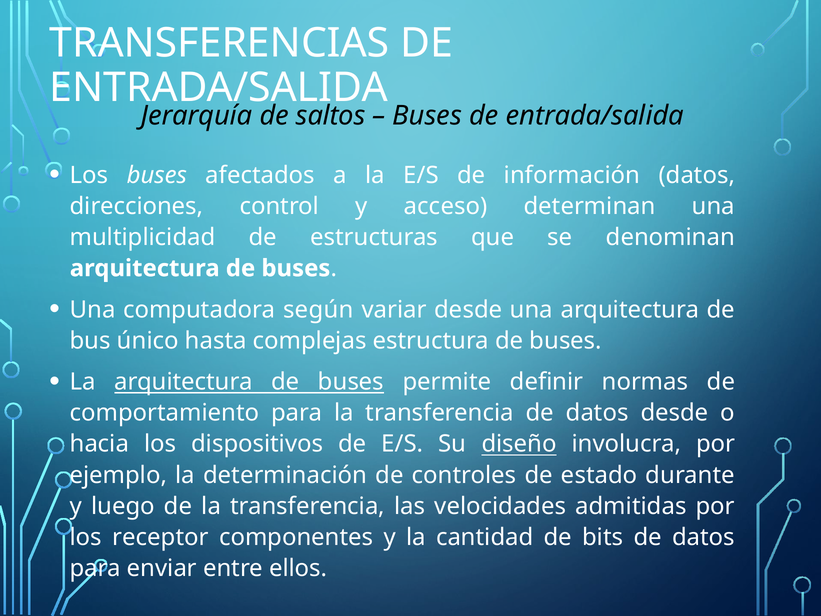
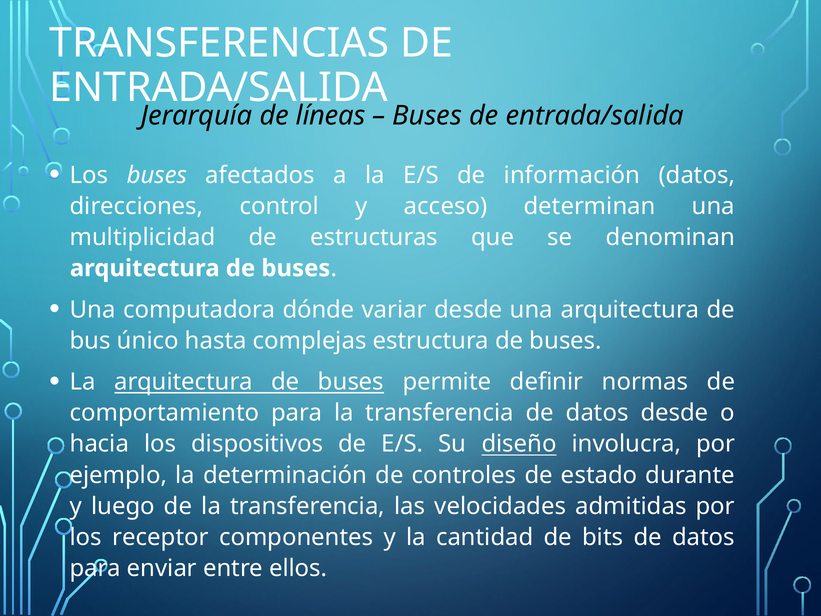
saltos: saltos -> líneas
según: según -> dónde
